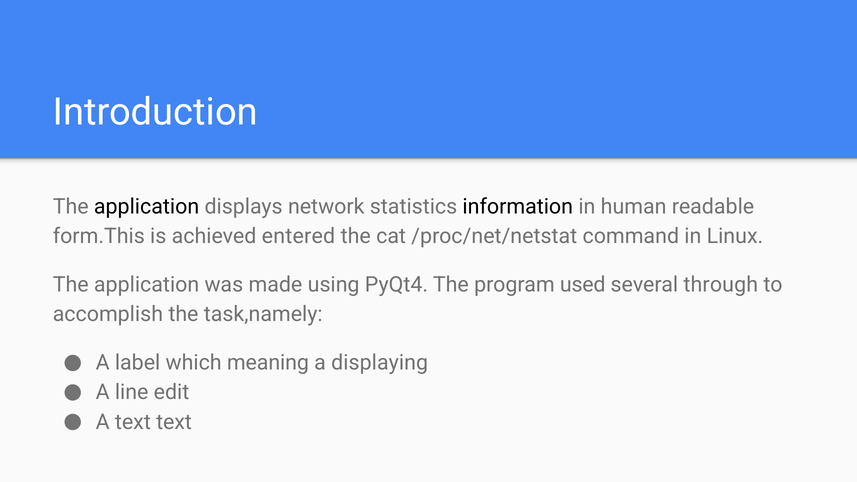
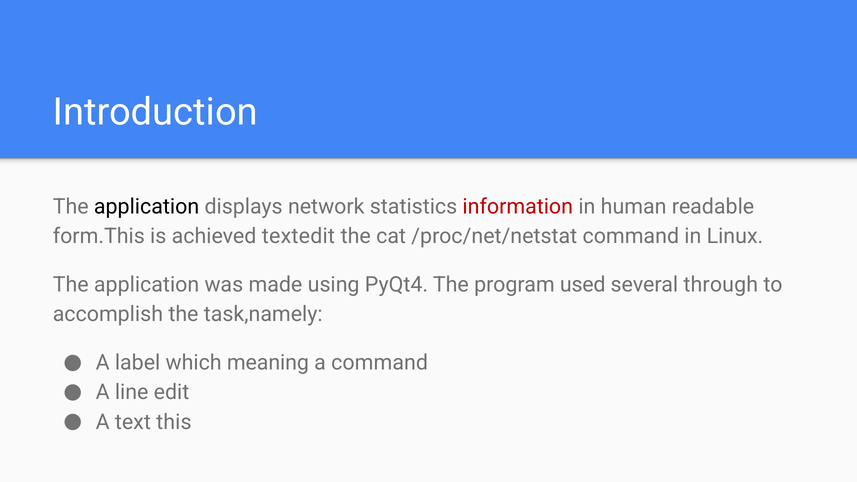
information colour: black -> red
entered: entered -> textedit
a displaying: displaying -> command
text text: text -> this
